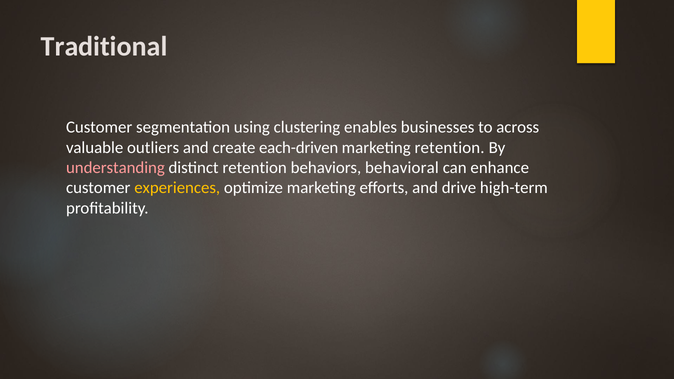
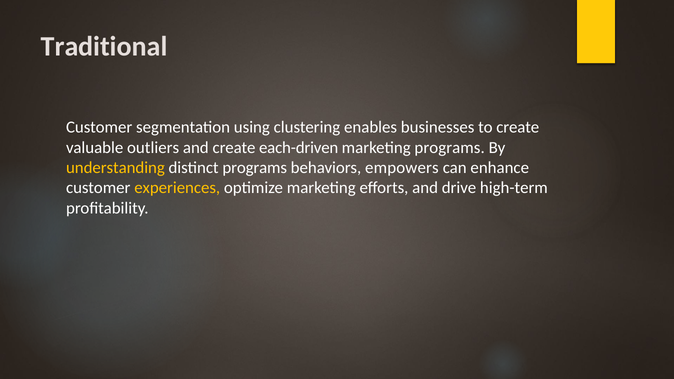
to across: across -> create
marketing retention: retention -> programs
understanding colour: pink -> yellow
distinct retention: retention -> programs
behavioral: behavioral -> empowers
